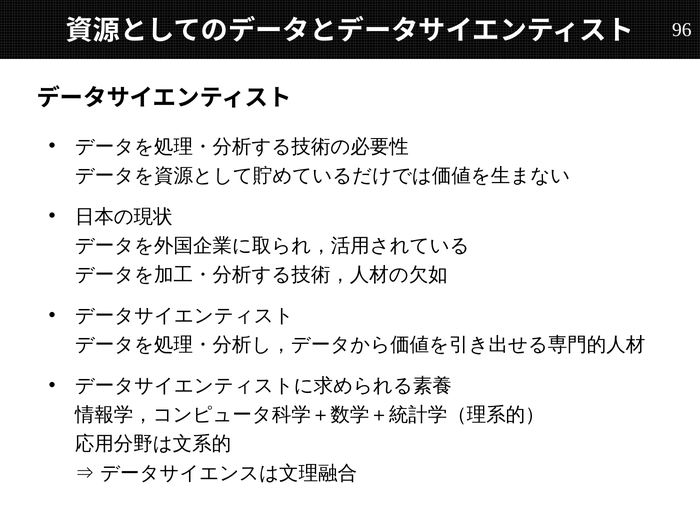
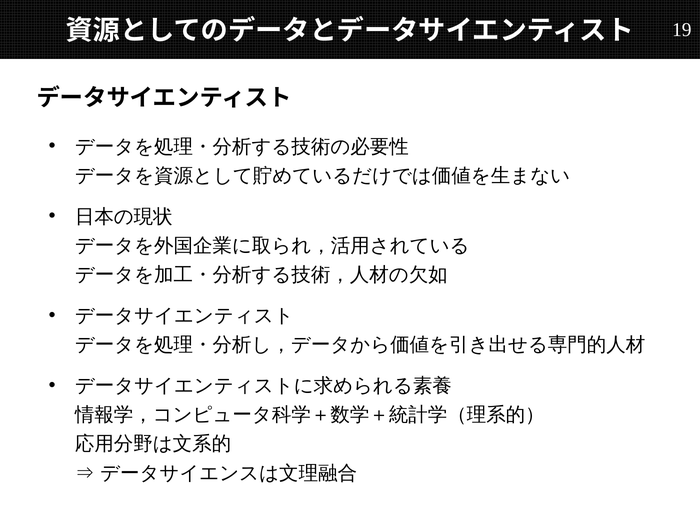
96: 96 -> 19
